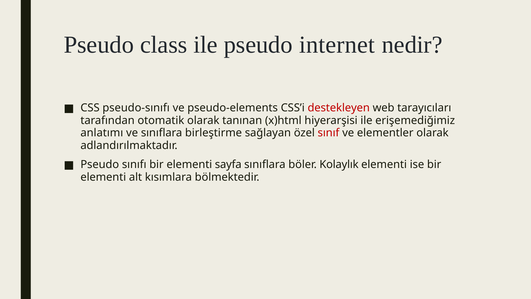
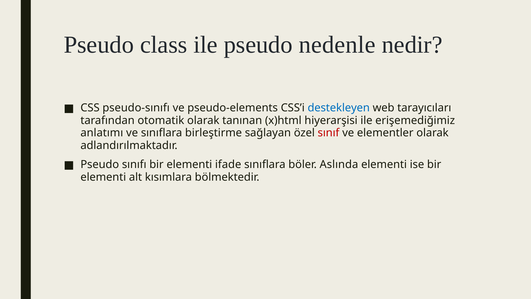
internet: internet -> nedenle
destekleyen colour: red -> blue
sayfa: sayfa -> ifade
Kolaylık: Kolaylık -> Aslında
